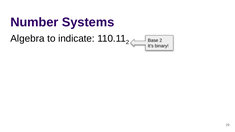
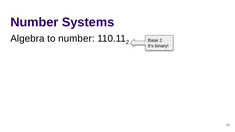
to indicate: indicate -> number
